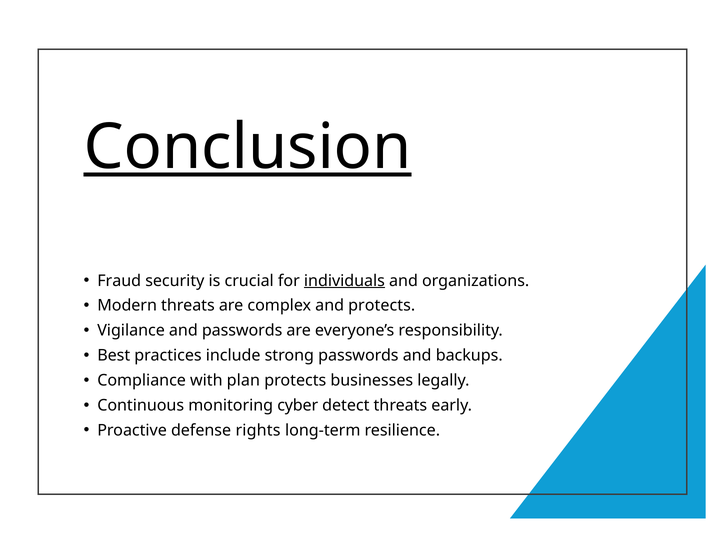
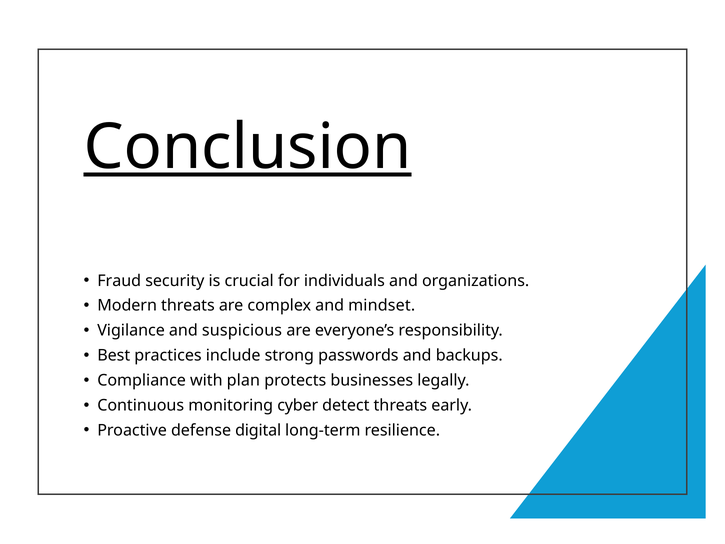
individuals underline: present -> none
and protects: protects -> mindset
and passwords: passwords -> suspicious
rights: rights -> digital
